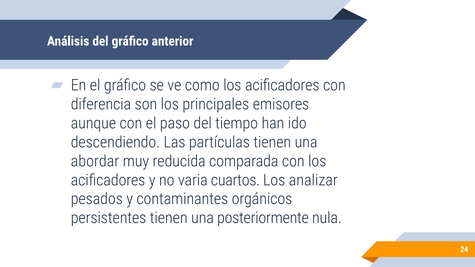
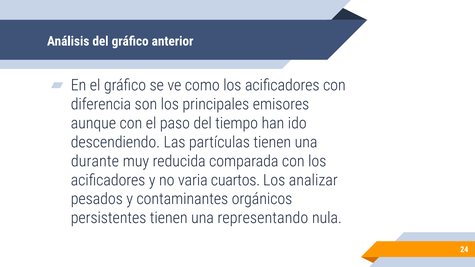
abordar: abordar -> durante
posteriormente: posteriormente -> representando
